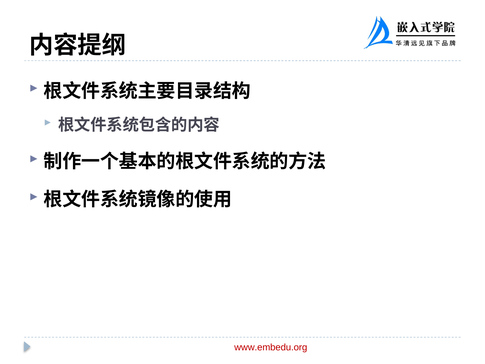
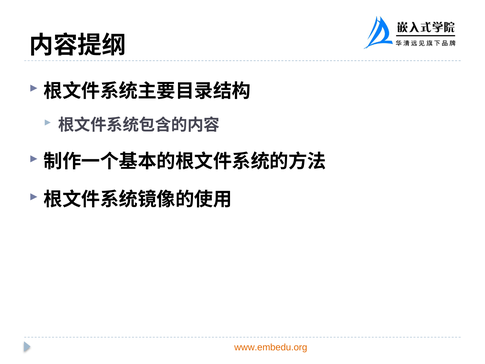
www.embedu.org colour: red -> orange
